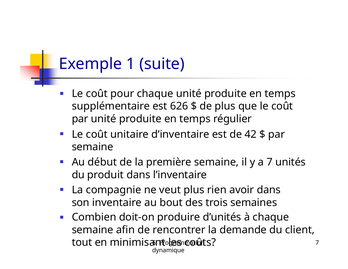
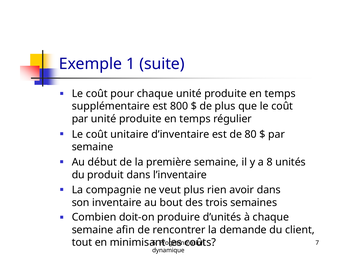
626: 626 -> 800
42: 42 -> 80
a 7: 7 -> 8
